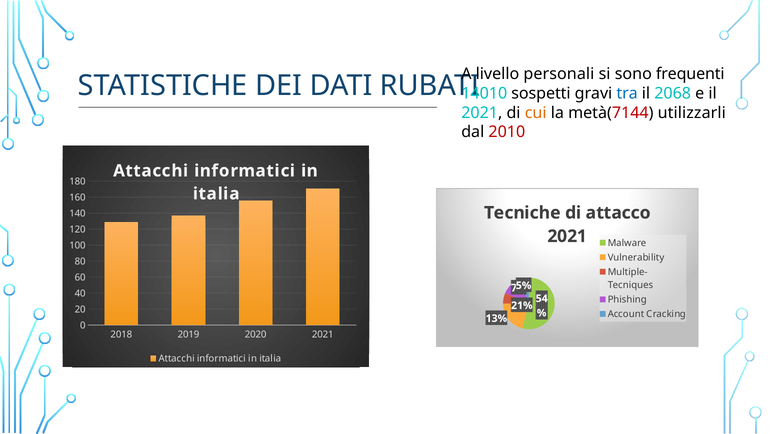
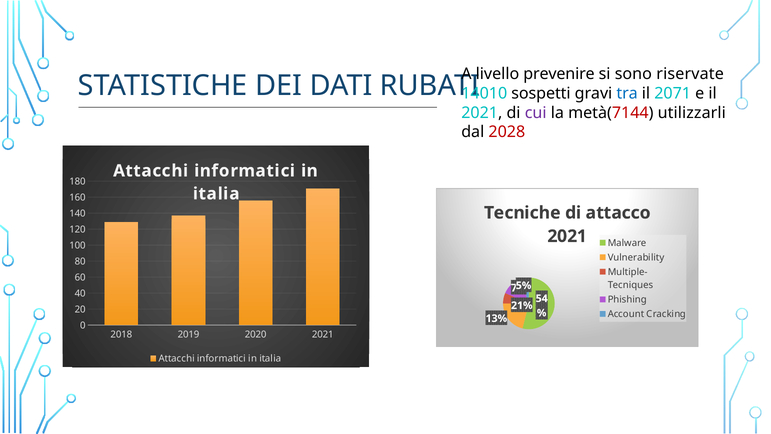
personali: personali -> prevenire
frequenti: frequenti -> riservate
2068: 2068 -> 2071
cui colour: orange -> purple
2010: 2010 -> 2028
